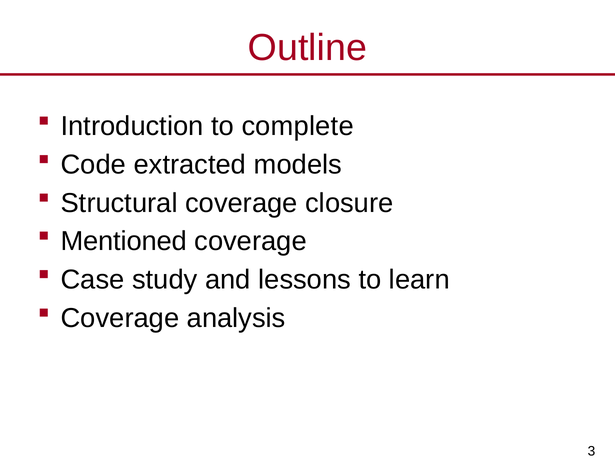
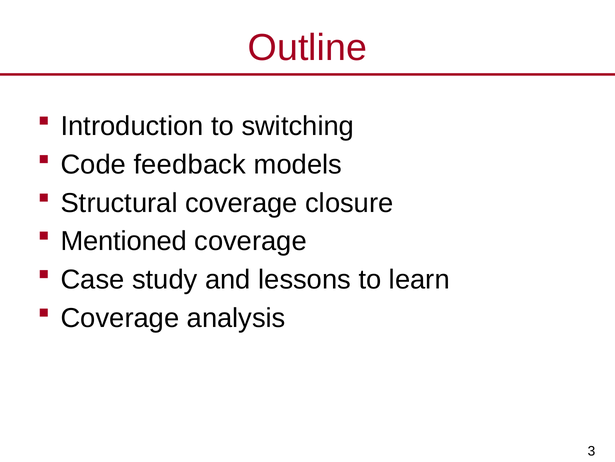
complete: complete -> switching
extracted: extracted -> feedback
